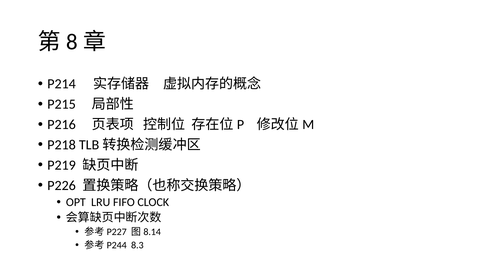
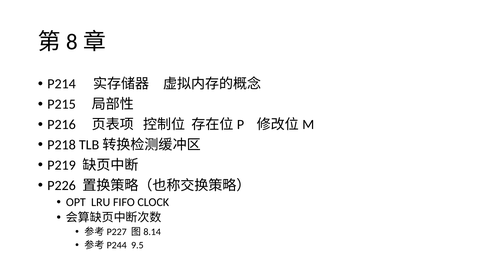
8.3: 8.3 -> 9.5
